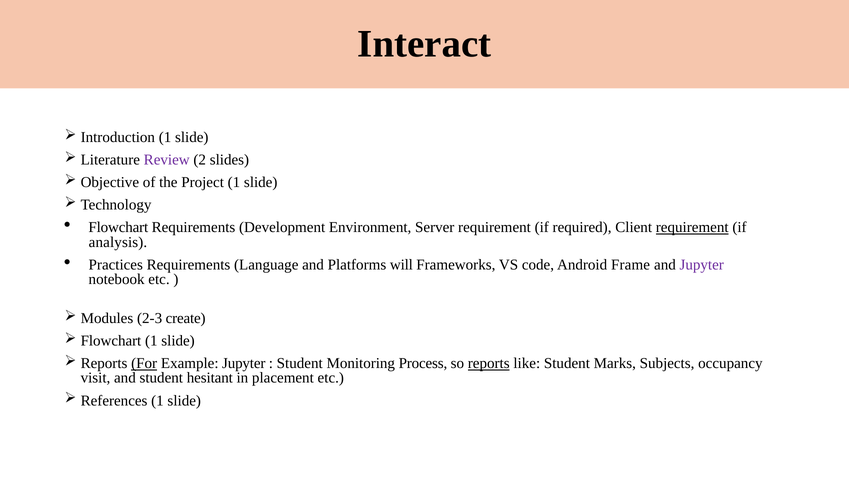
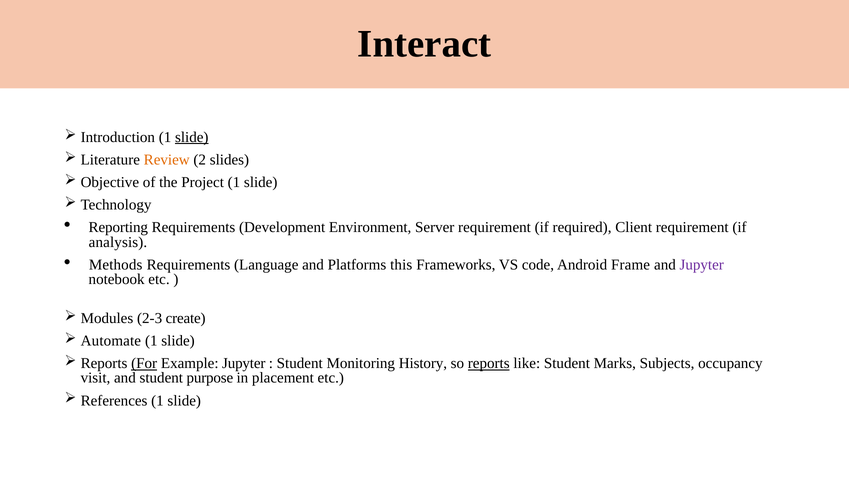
slide at (192, 137) underline: none -> present
Review colour: purple -> orange
Flowchart at (118, 227): Flowchart -> Reporting
requirement at (692, 227) underline: present -> none
Practices: Practices -> Methods
will: will -> this
Flowchart at (111, 340): Flowchart -> Automate
Process: Process -> History
hesitant: hesitant -> purpose
